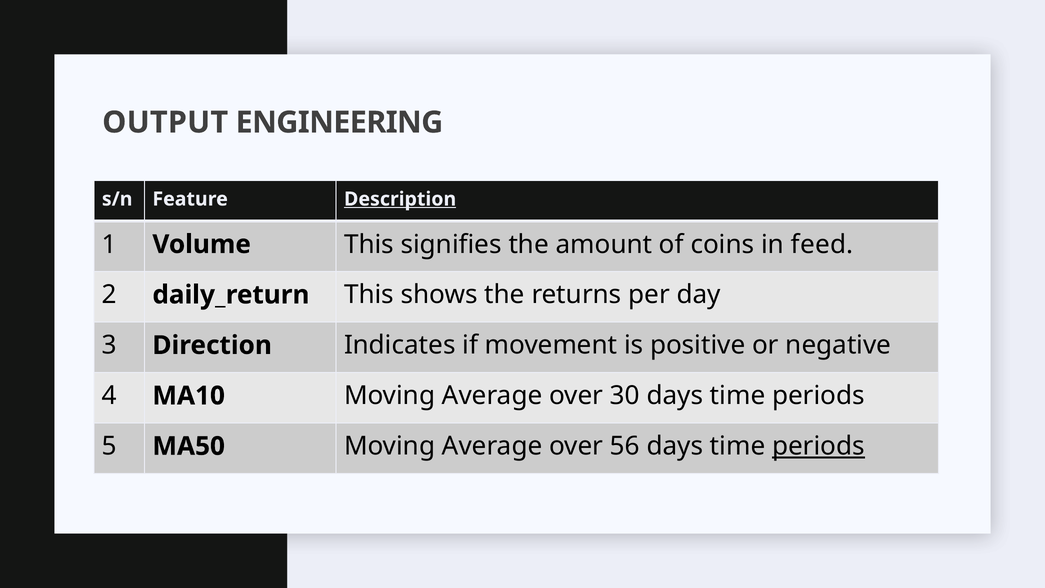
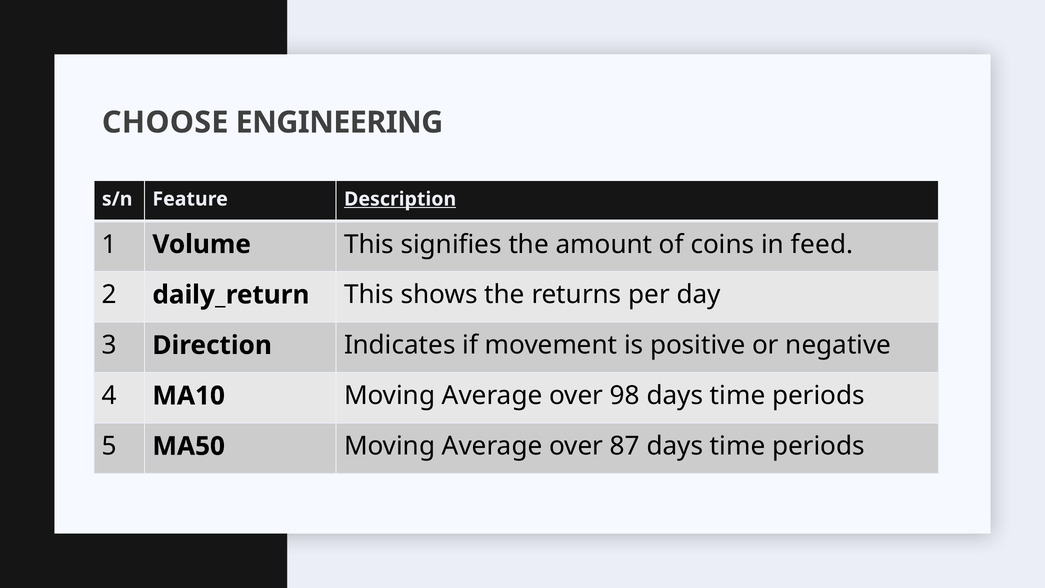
OUTPUT: OUTPUT -> CHOOSE
30: 30 -> 98
56: 56 -> 87
periods at (818, 446) underline: present -> none
